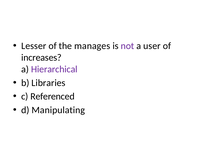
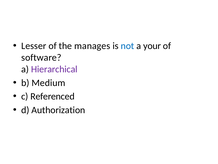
not colour: purple -> blue
user: user -> your
increases: increases -> software
Libraries: Libraries -> Medium
Manipulating: Manipulating -> Authorization
